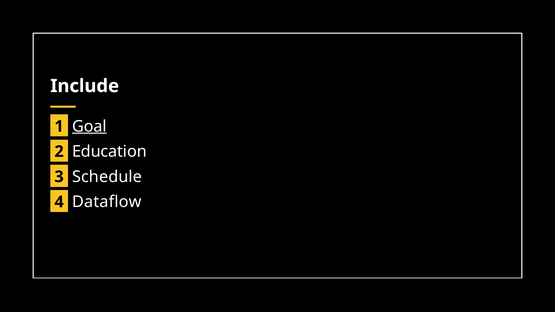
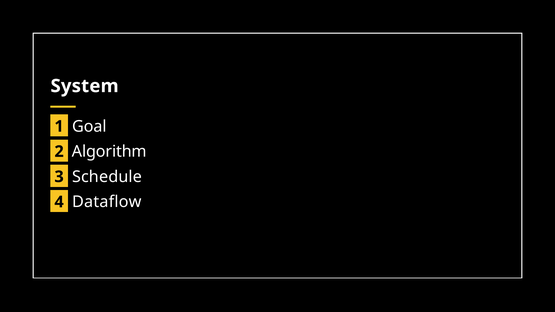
Include: Include -> System
Goal underline: present -> none
Education: Education -> Algorithm
